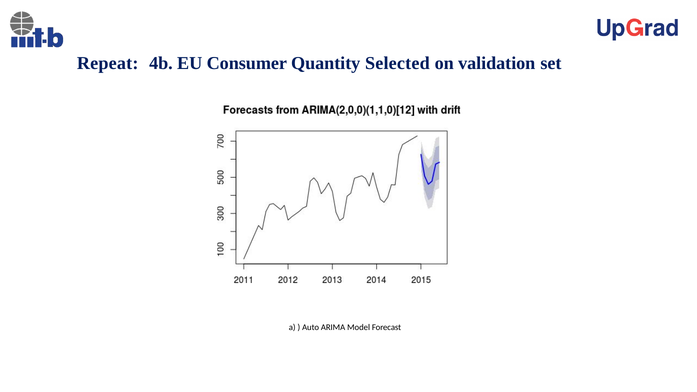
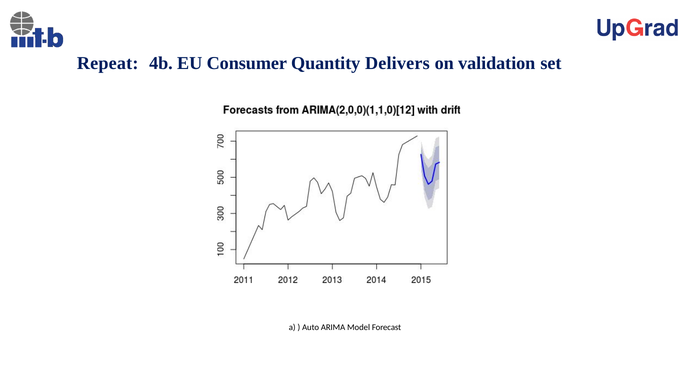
Selected: Selected -> Delivers
